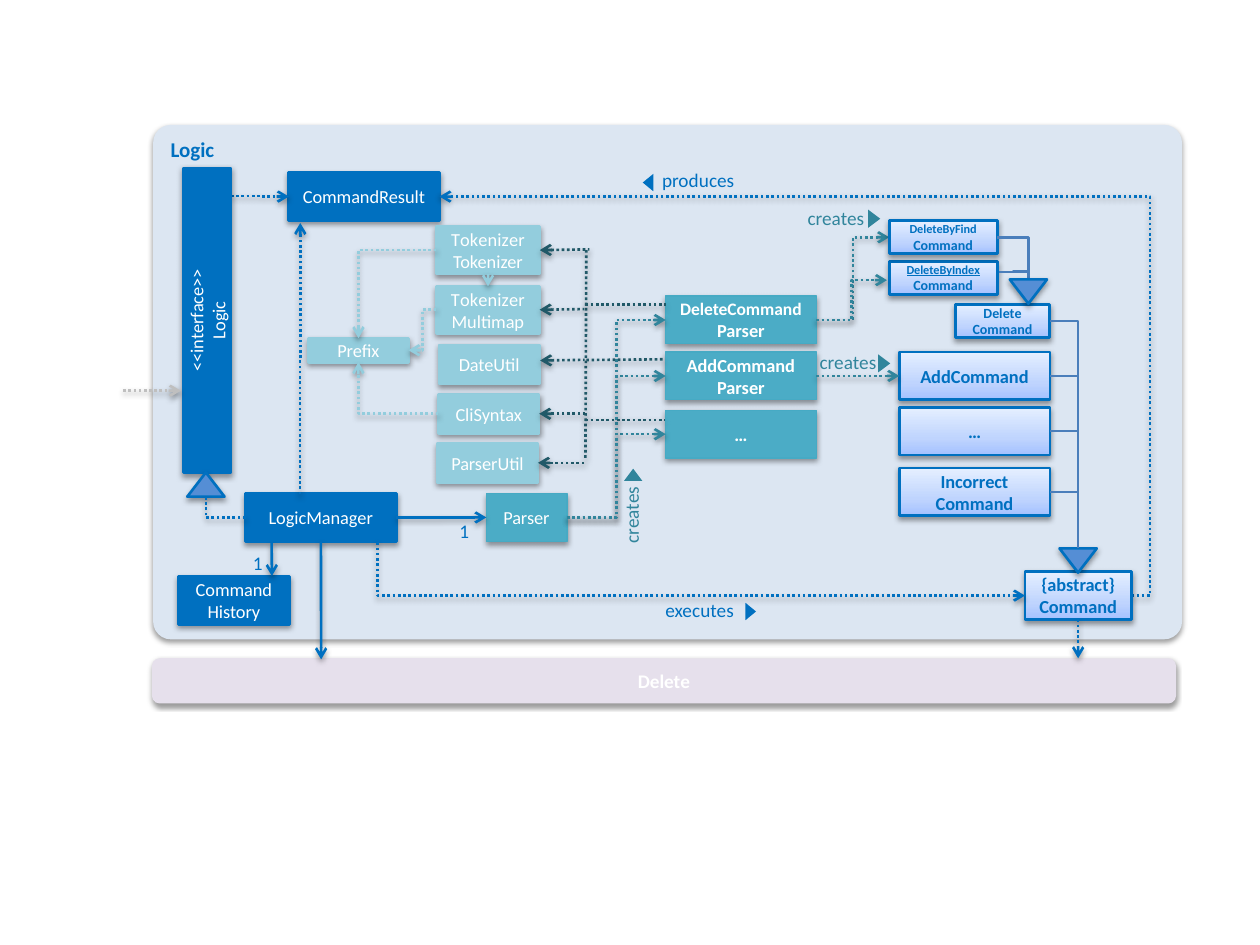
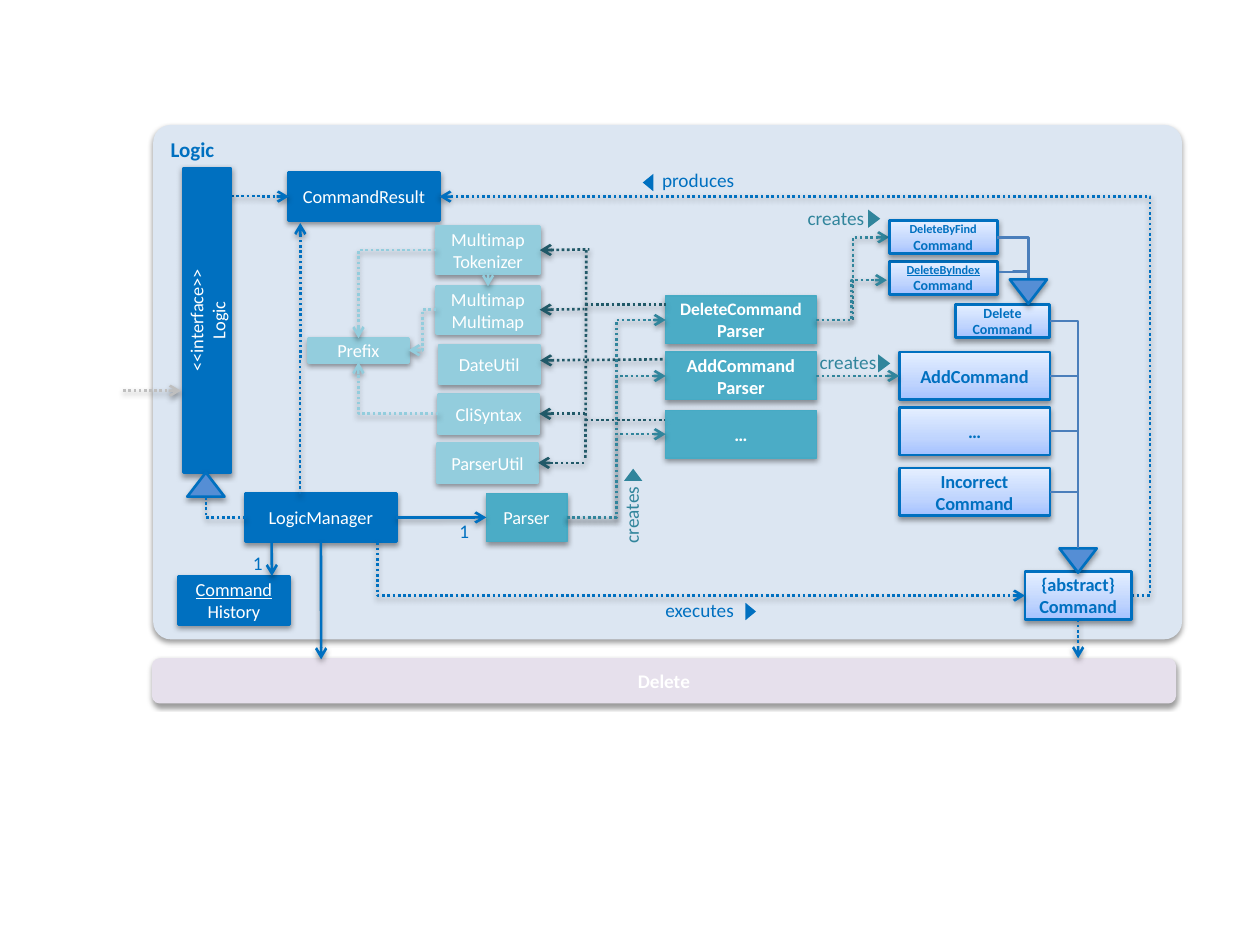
Tokenizer at (488, 240): Tokenizer -> Multimap
Tokenizer at (488, 300): Tokenizer -> Multimap
Command at (234, 591) underline: none -> present
